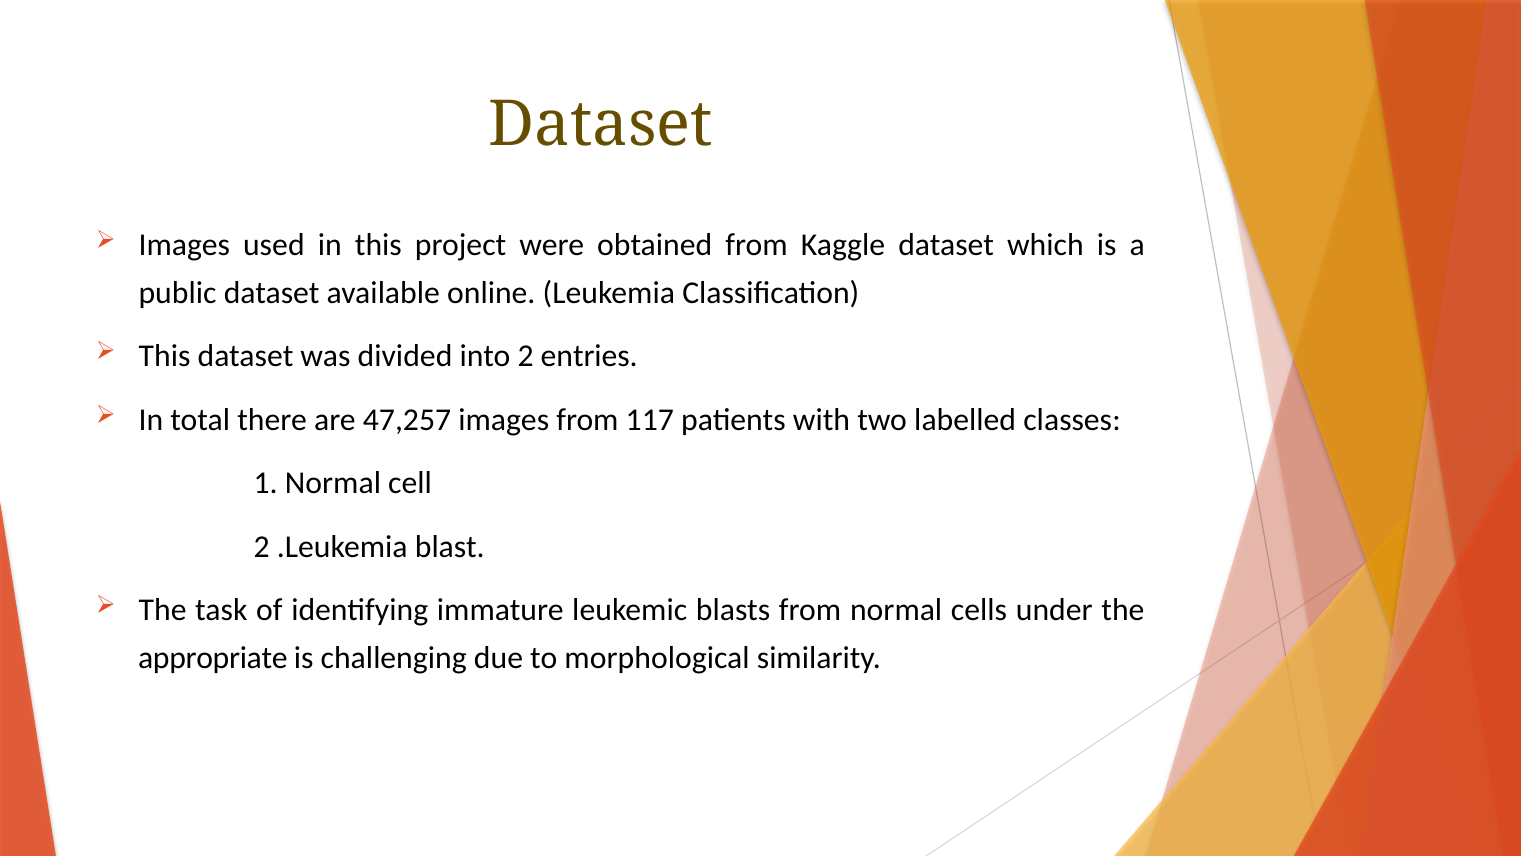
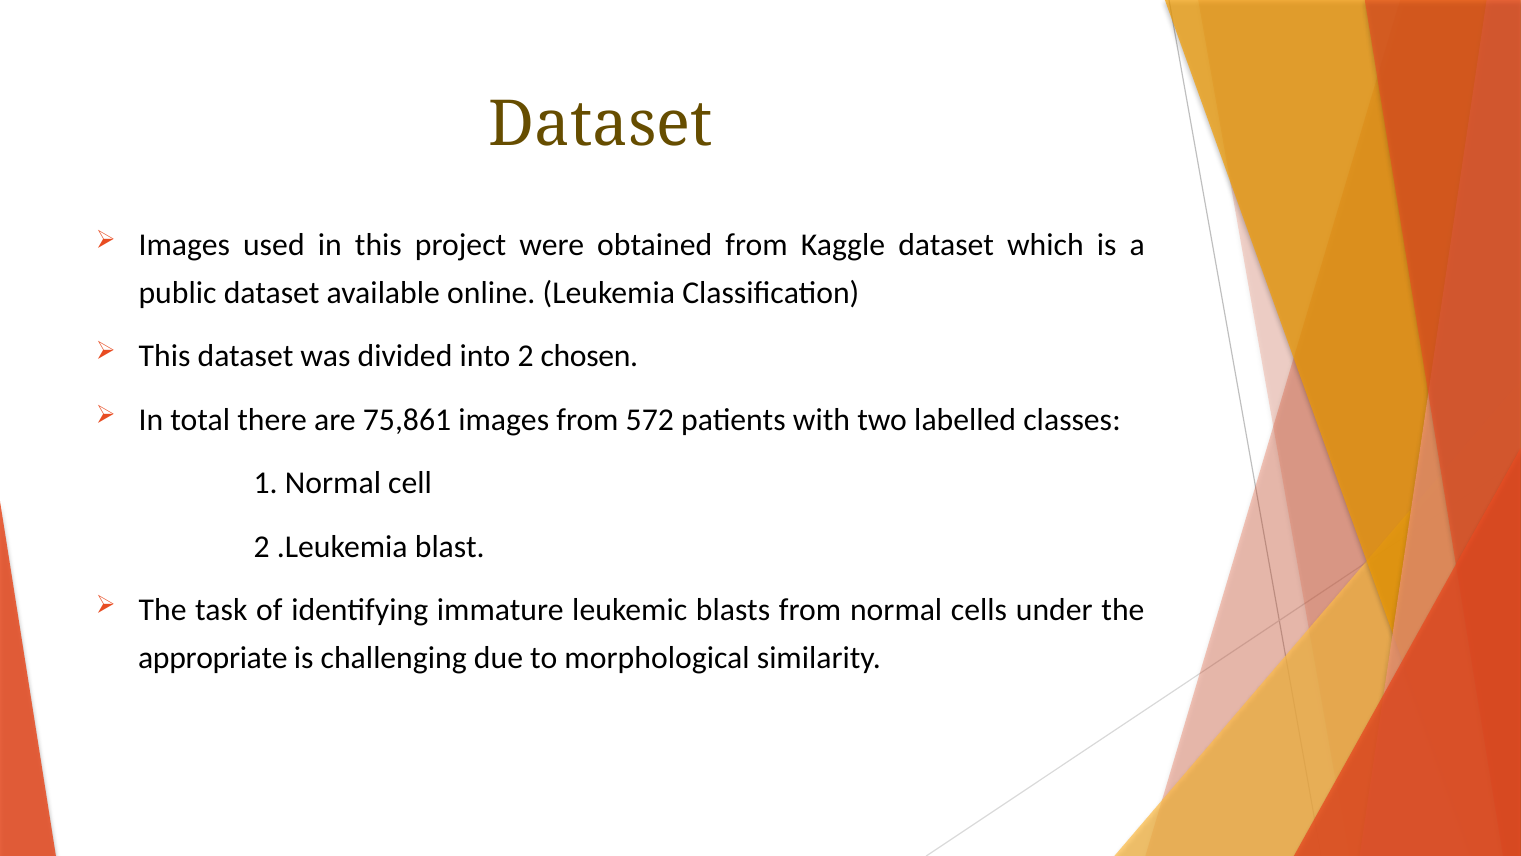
entries: entries -> chosen
47,257: 47,257 -> 75,861
117: 117 -> 572
